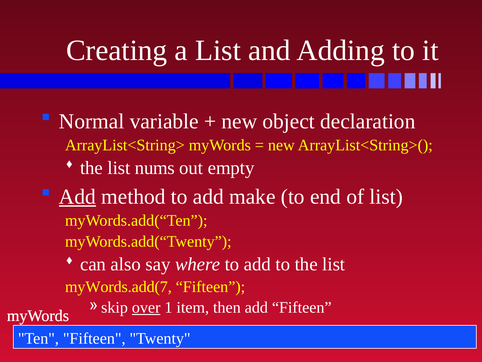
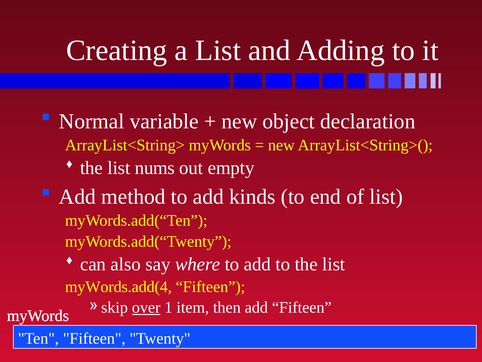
Add at (77, 196) underline: present -> none
make: make -> kinds
myWords.add(7: myWords.add(7 -> myWords.add(4
